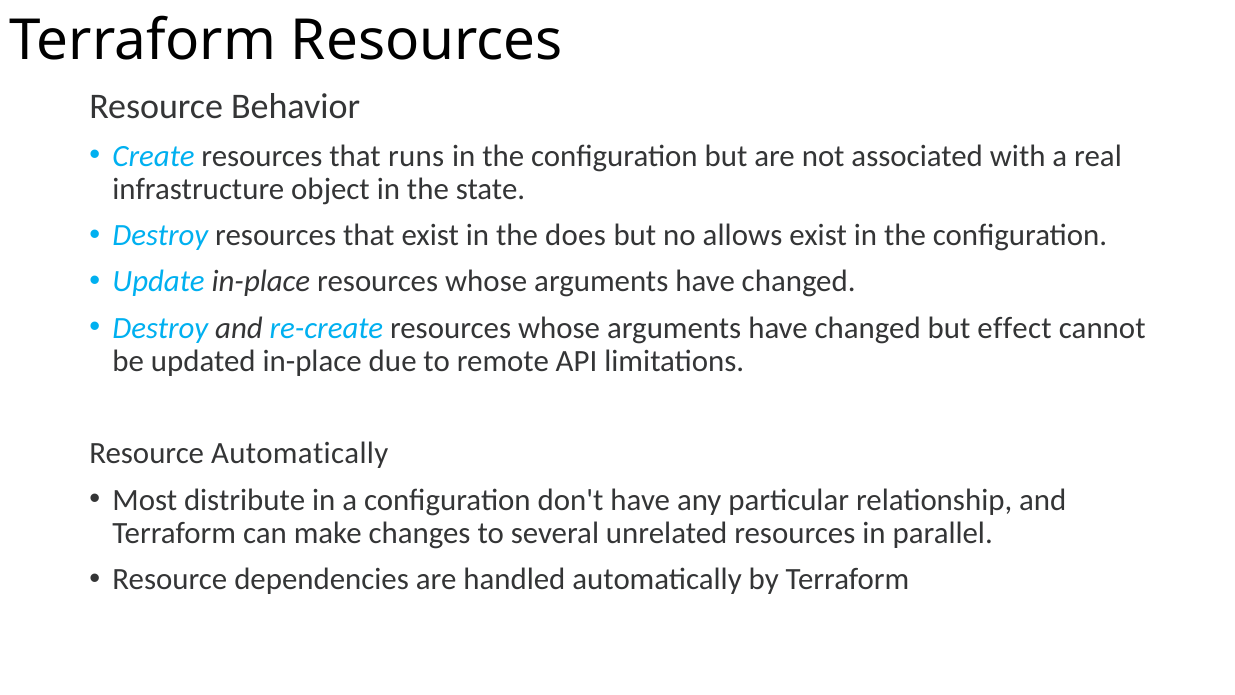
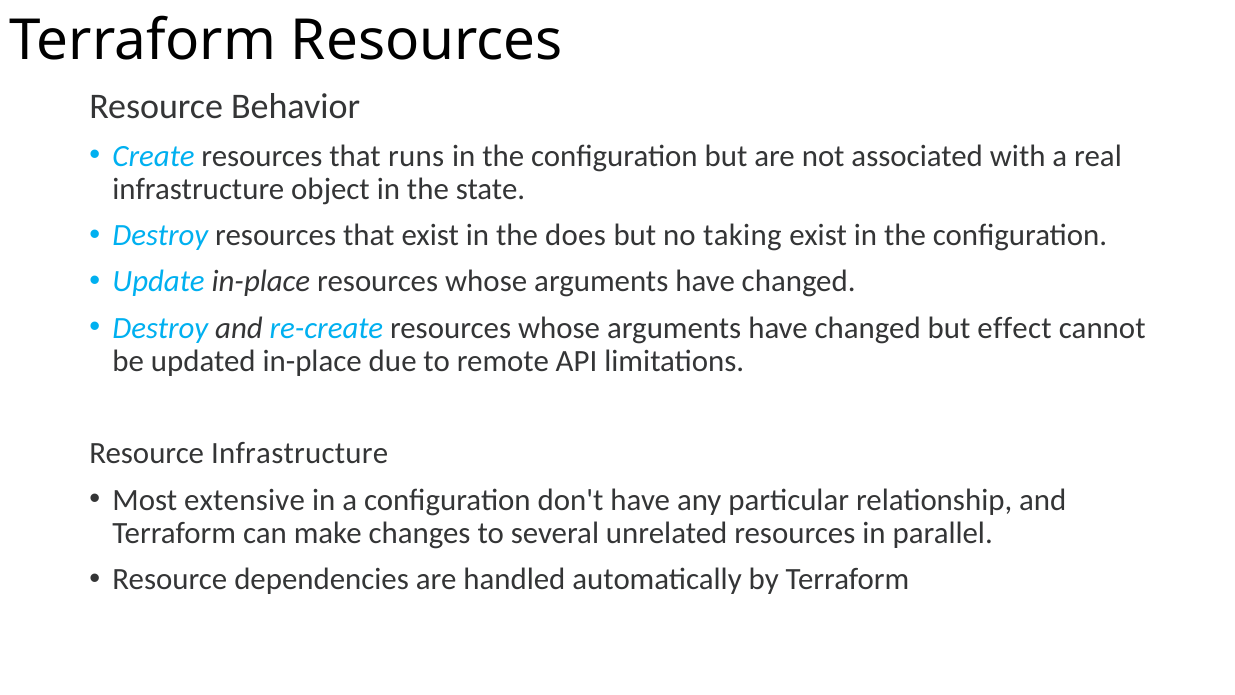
allows: allows -> taking
Resource Automatically: Automatically -> Infrastructure
distribute: distribute -> extensive
